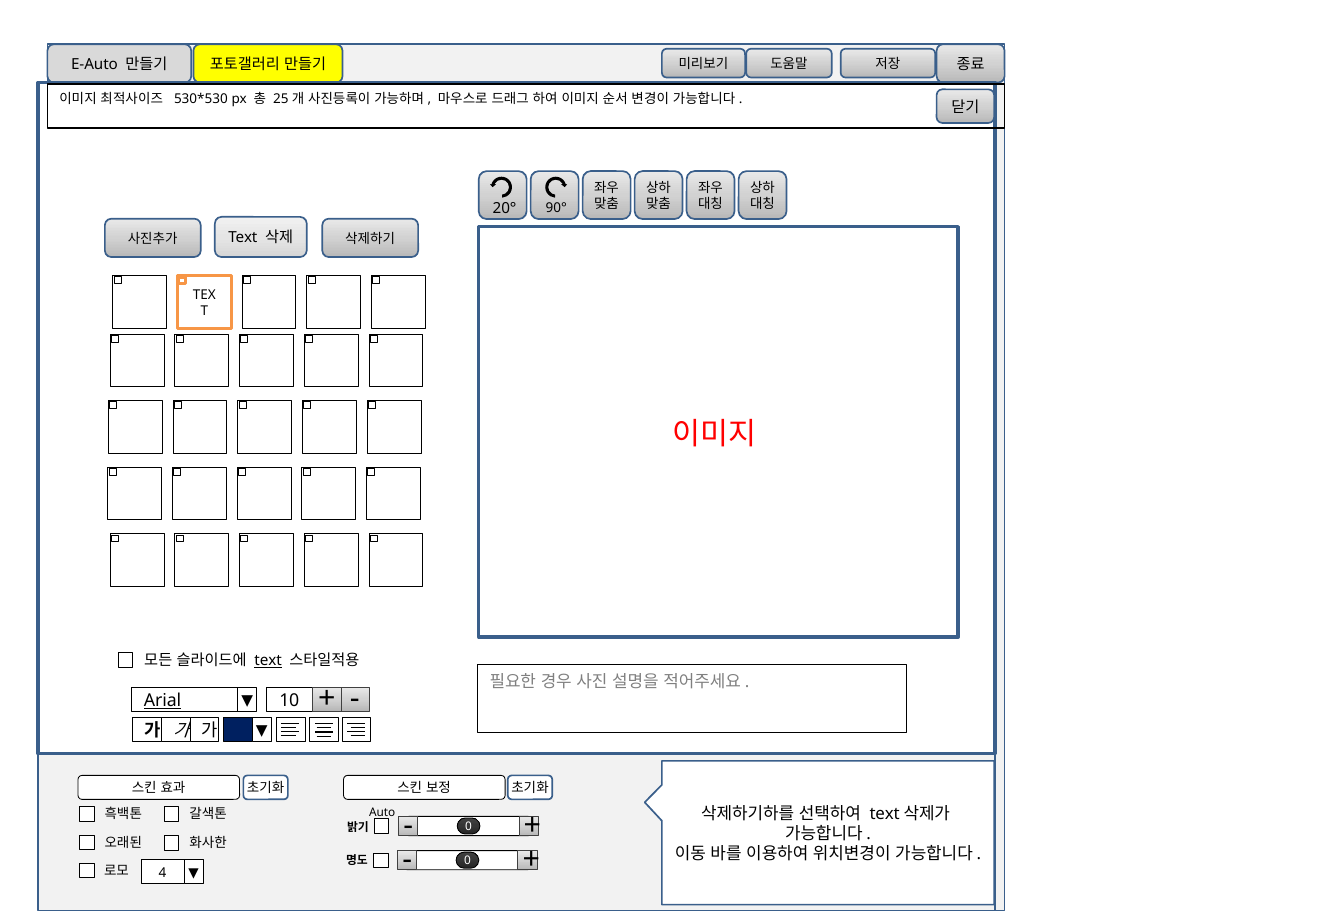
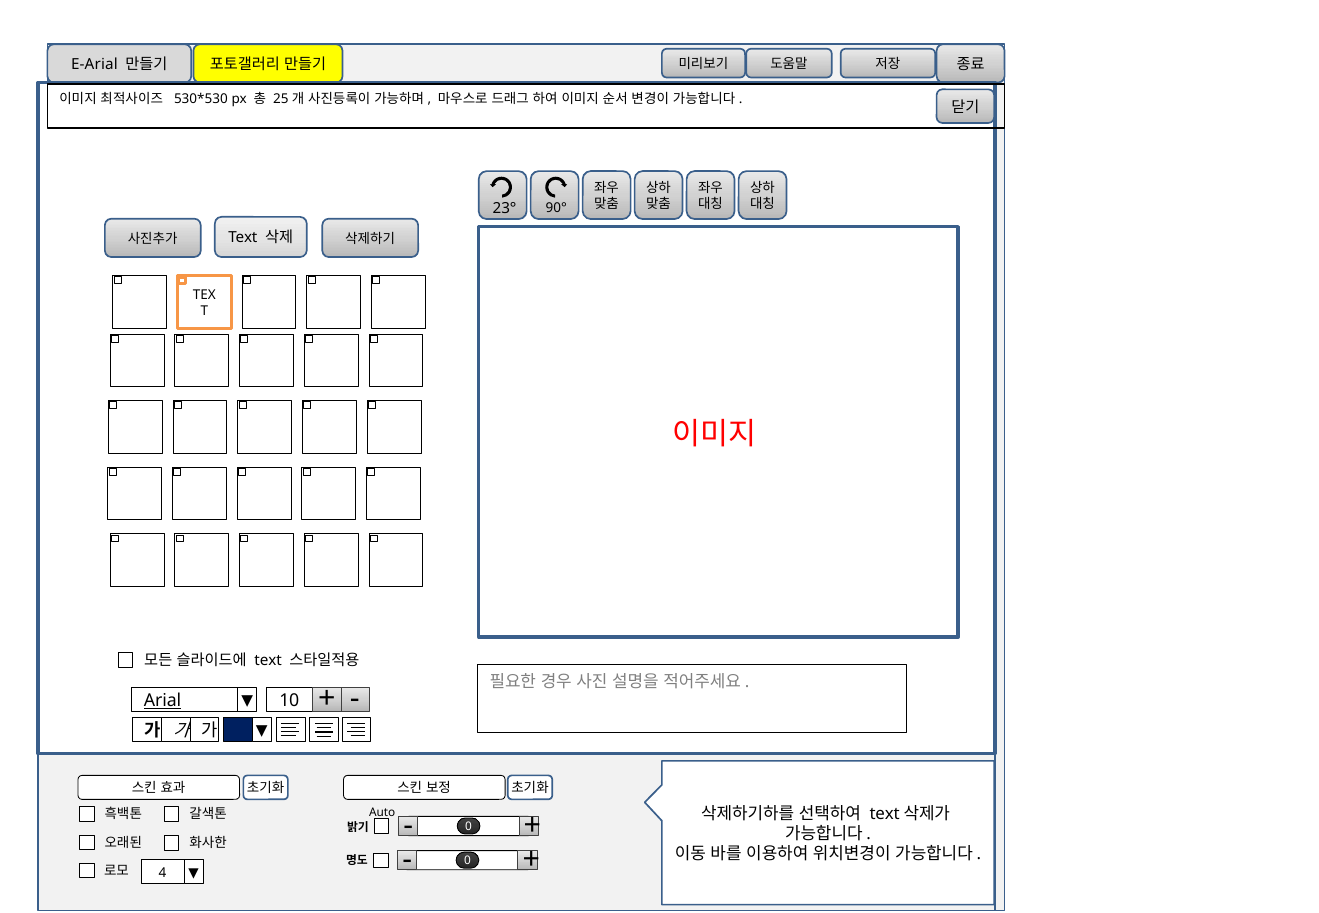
E-Auto: E-Auto -> E-Arial
20°: 20° -> 23°
text at (268, 661) underline: present -> none
